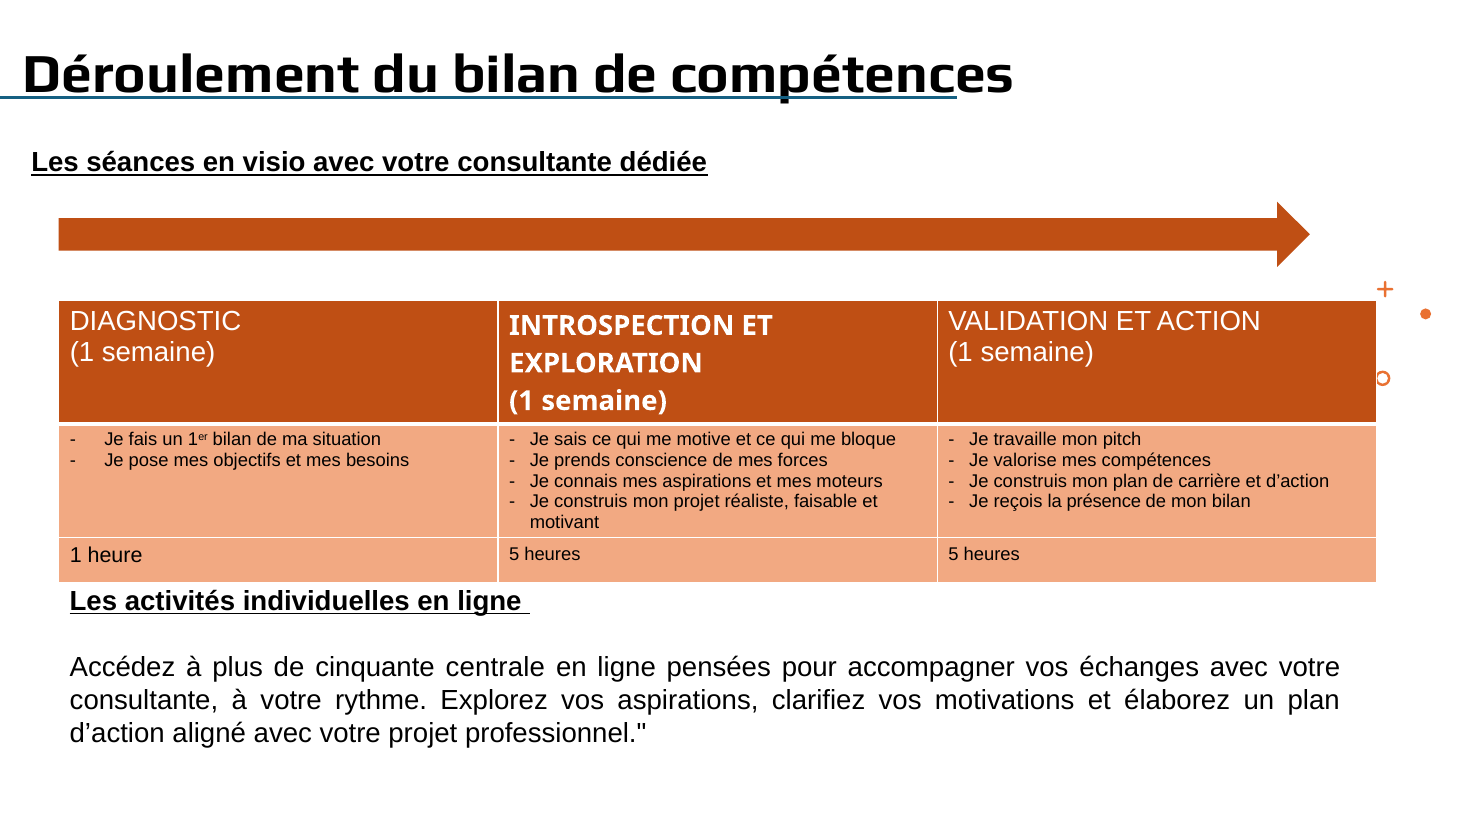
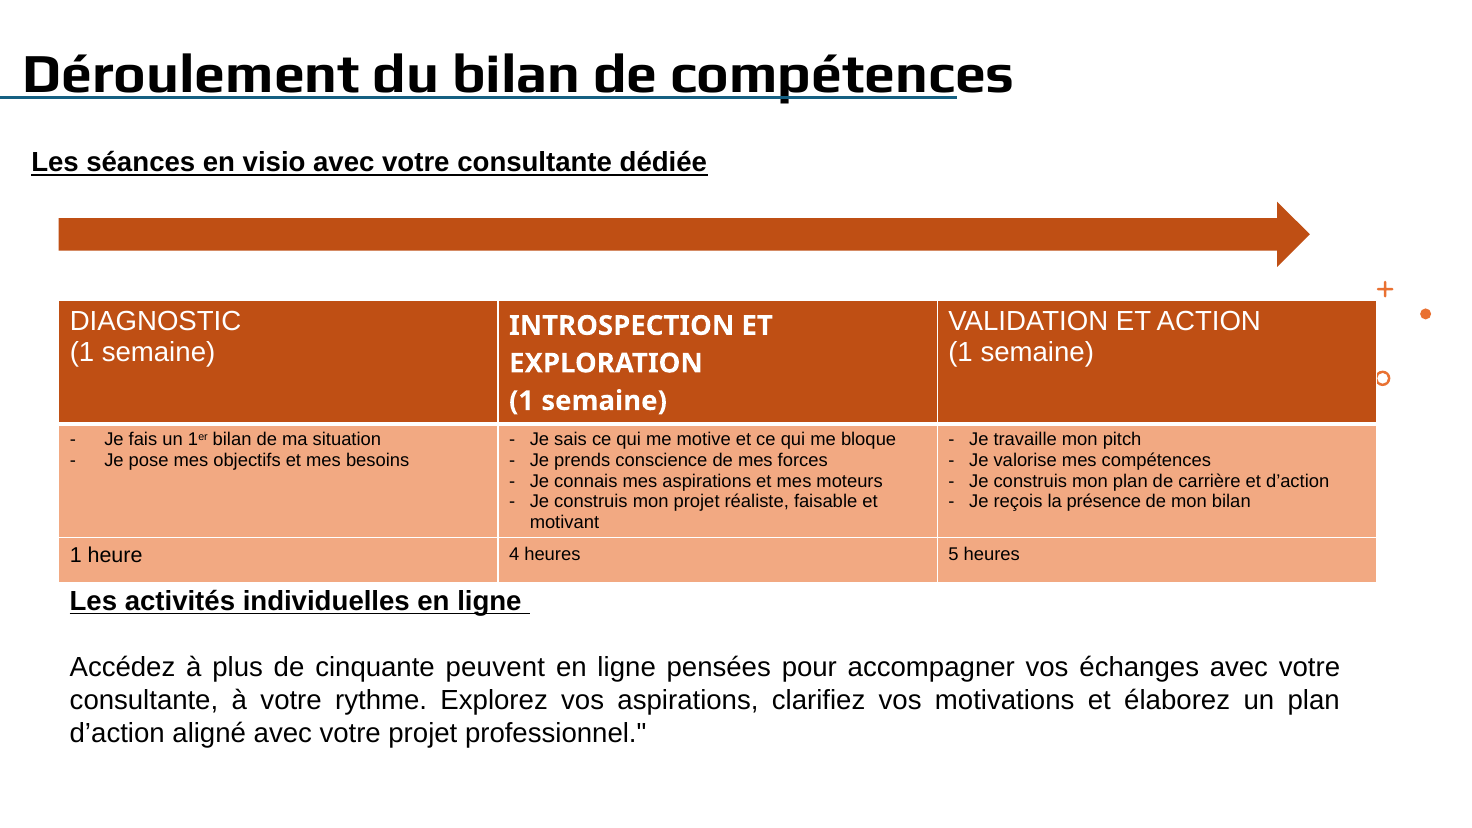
heure 5: 5 -> 4
centrale: centrale -> peuvent
